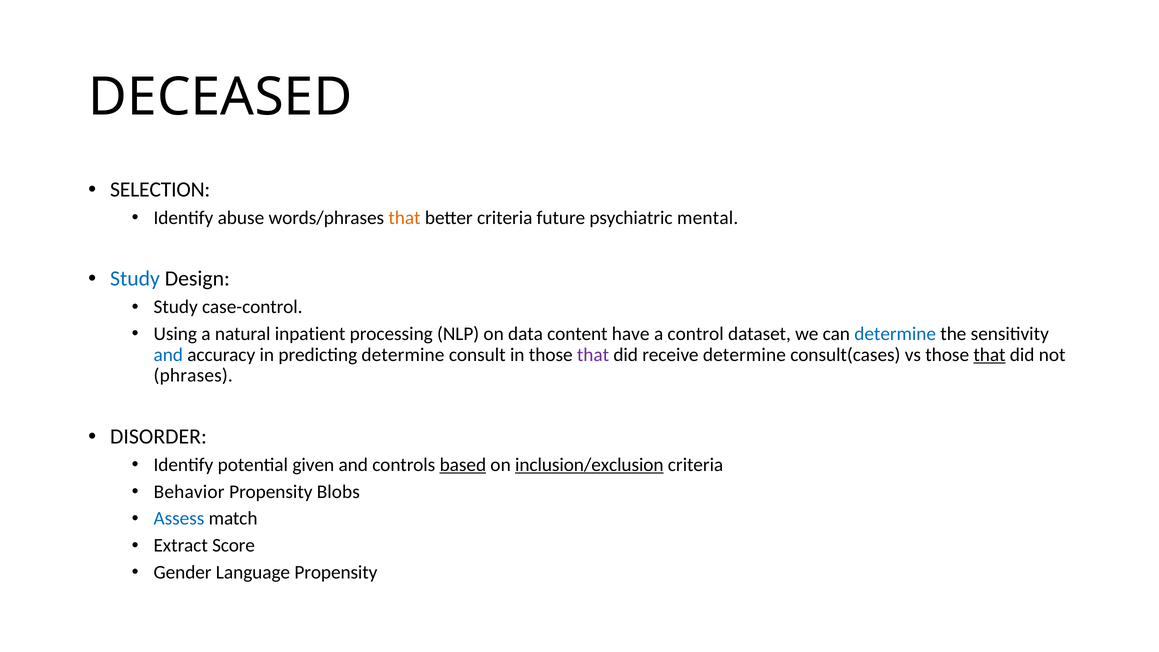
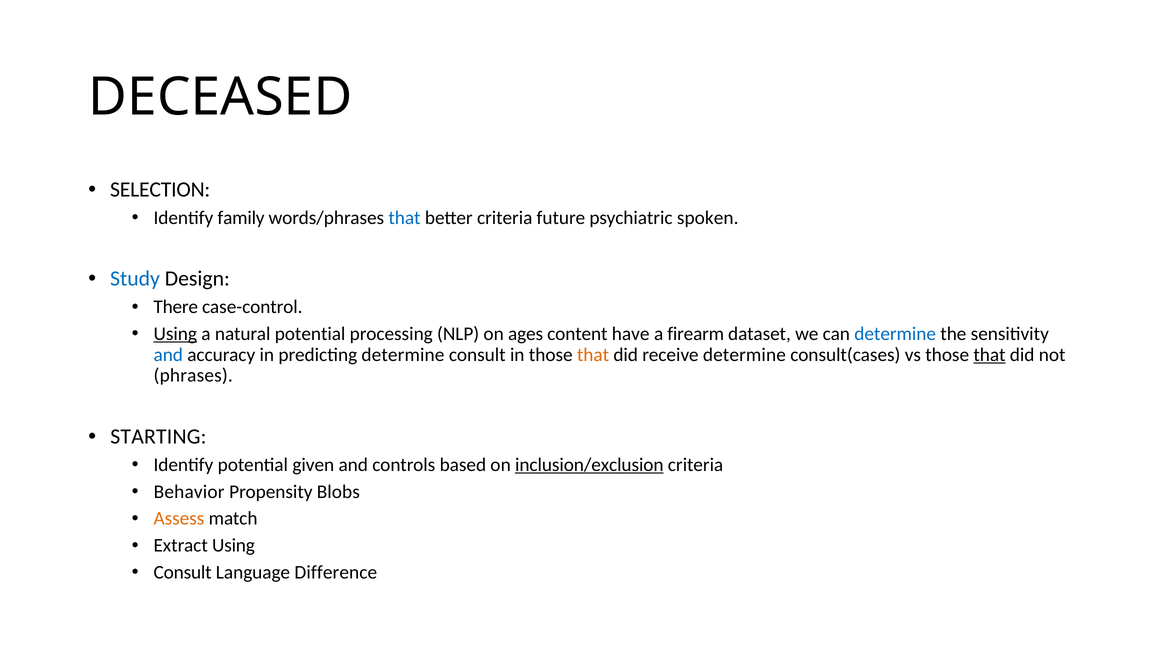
abuse: abuse -> family
that at (405, 218) colour: orange -> blue
mental: mental -> spoken
Study at (176, 307): Study -> There
Using at (175, 334) underline: none -> present
natural inpatient: inpatient -> potential
data: data -> ages
control: control -> firearm
that at (593, 355) colour: purple -> orange
DISORDER: DISORDER -> STARTING
based underline: present -> none
Assess colour: blue -> orange
Extract Score: Score -> Using
Gender at (183, 572): Gender -> Consult
Language Propensity: Propensity -> Difference
